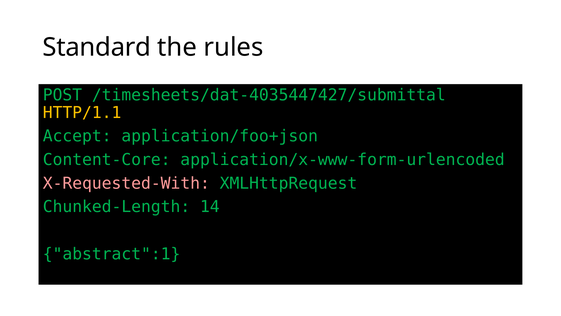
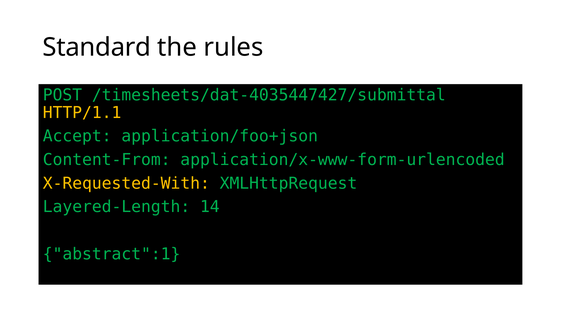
Content-Core: Content-Core -> Content-From
X-Requested-With colour: pink -> yellow
Chunked-Length: Chunked-Length -> Layered-Length
